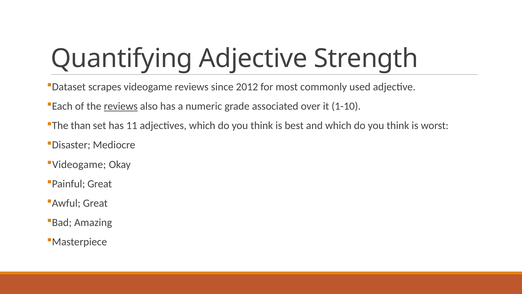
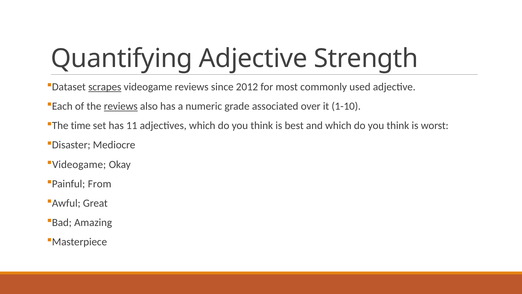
scrapes underline: none -> present
than: than -> time
Painful Great: Great -> From
